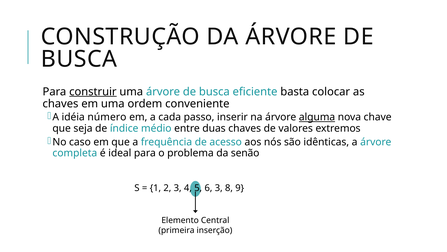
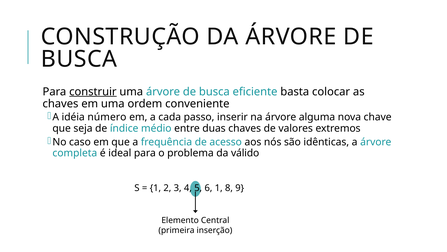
alguma underline: present -> none
senão: senão -> válido
6 3: 3 -> 1
